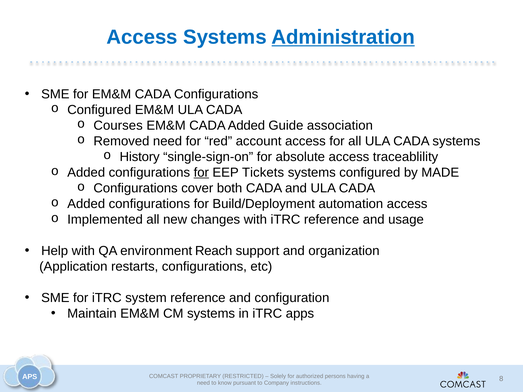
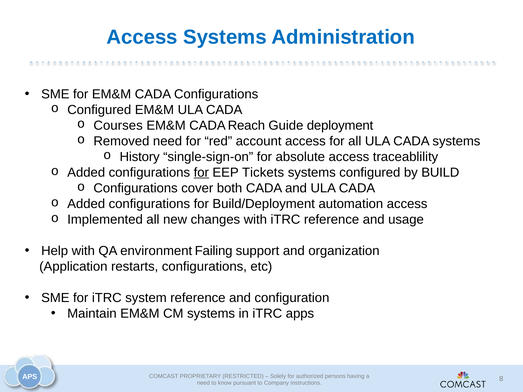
Administration underline: present -> none
CADA Added: Added -> Reach
association: association -> deployment
MADE: MADE -> BUILD
Reach: Reach -> Failing
